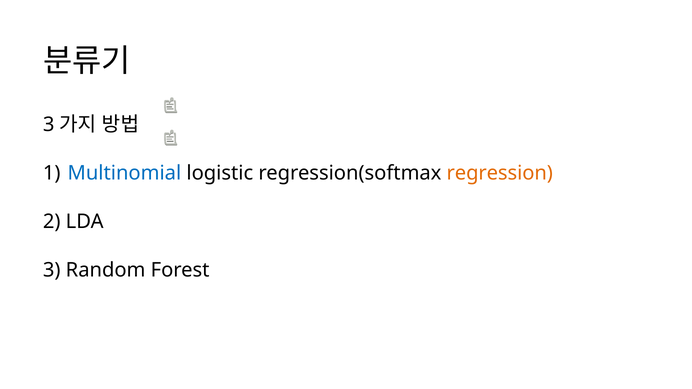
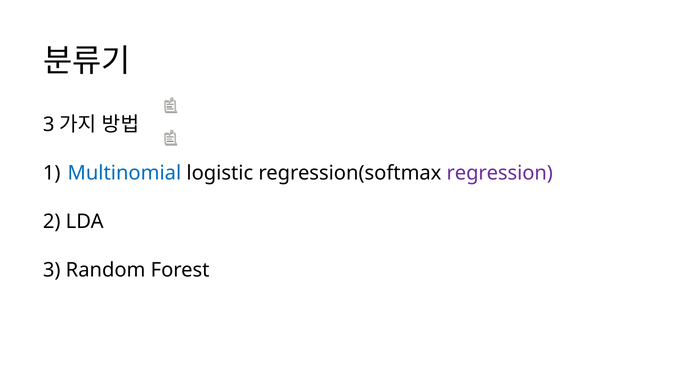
regression colour: orange -> purple
